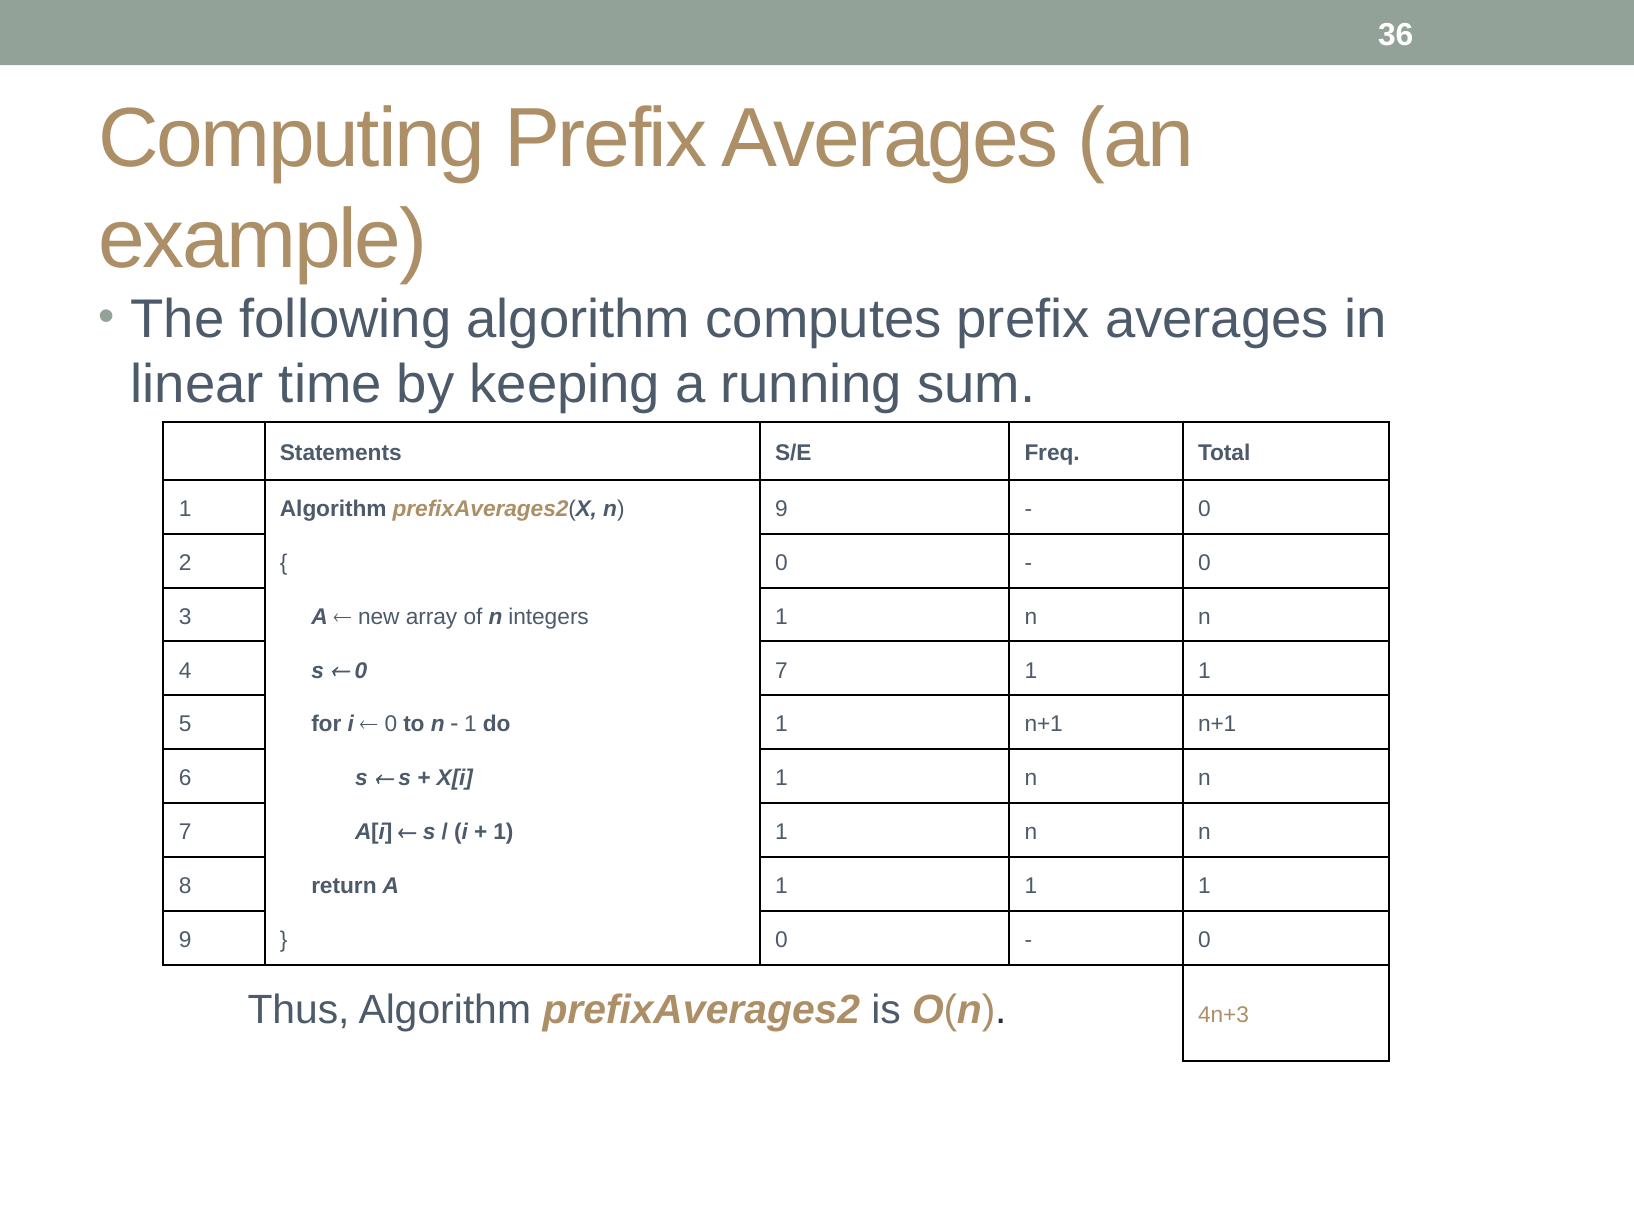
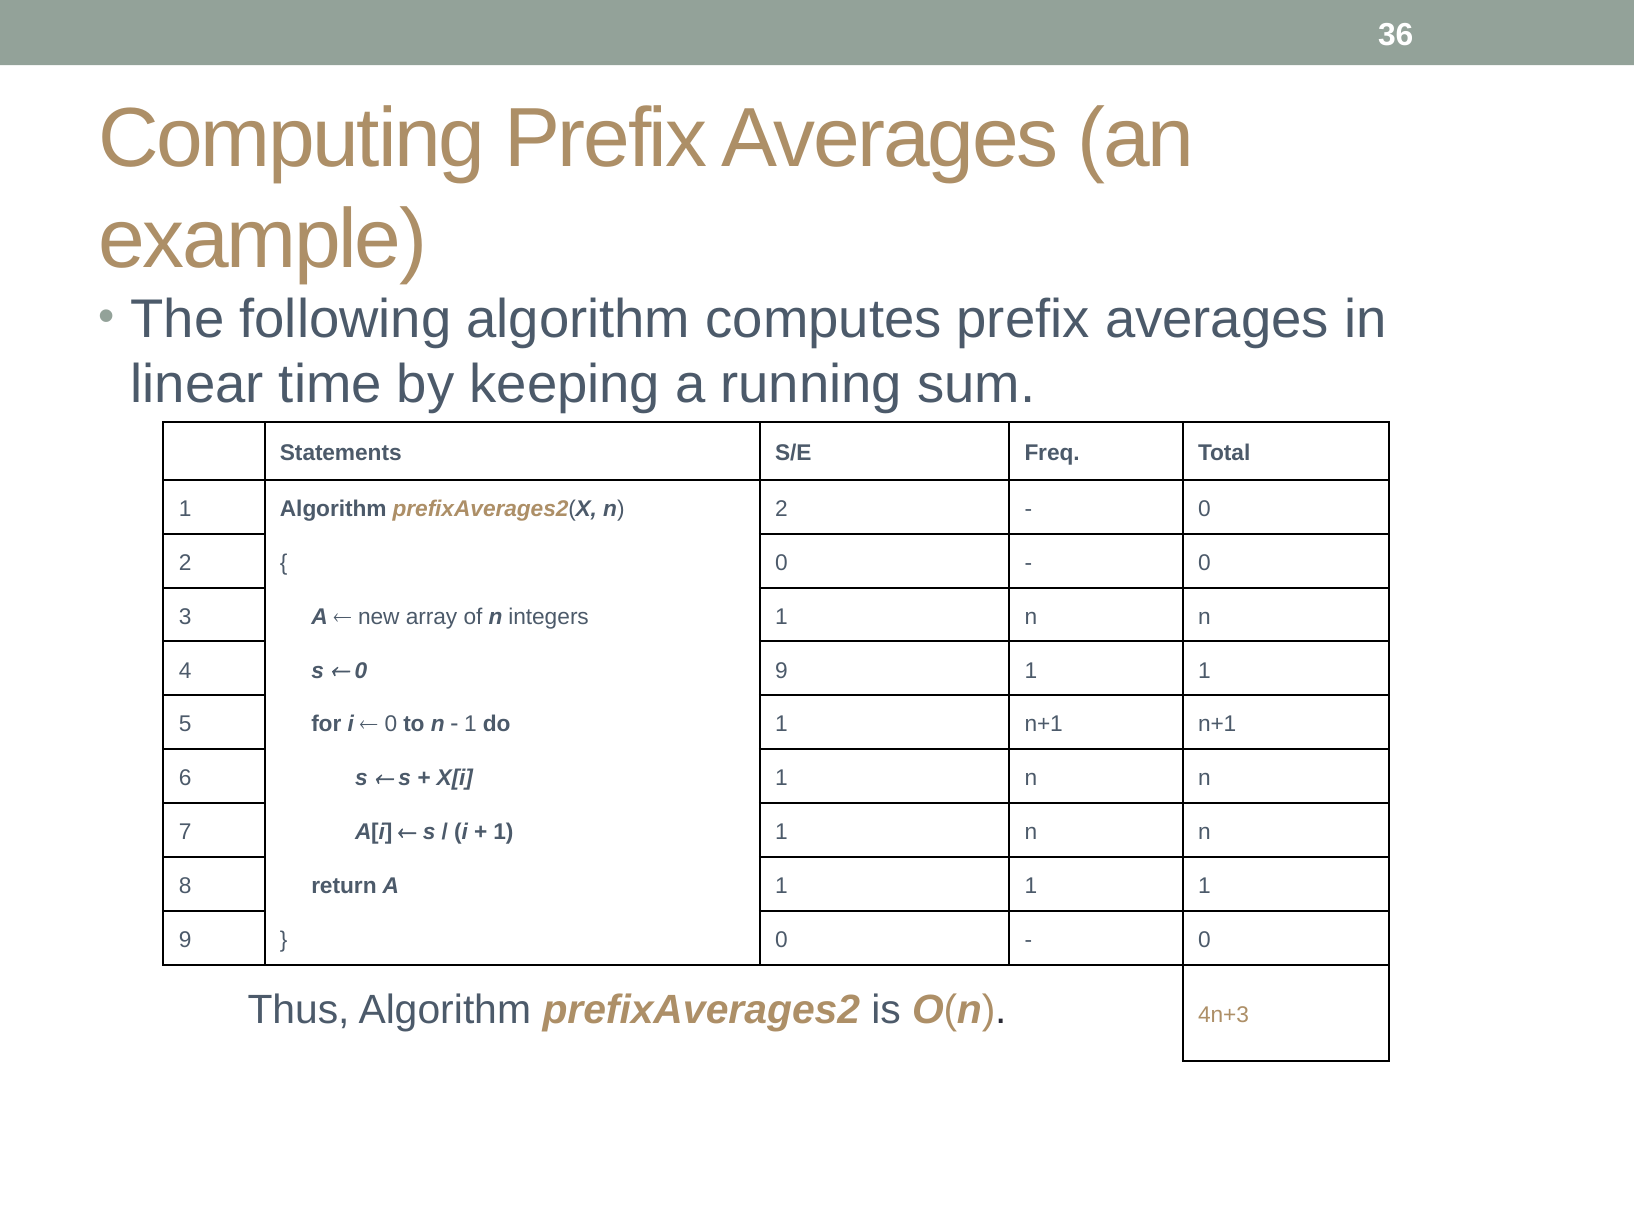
n 9: 9 -> 2
0 7: 7 -> 9
